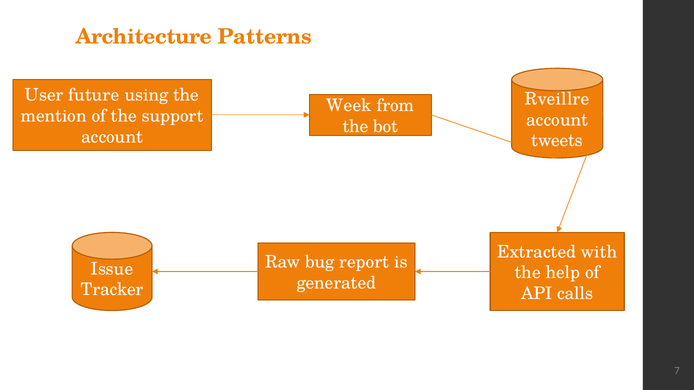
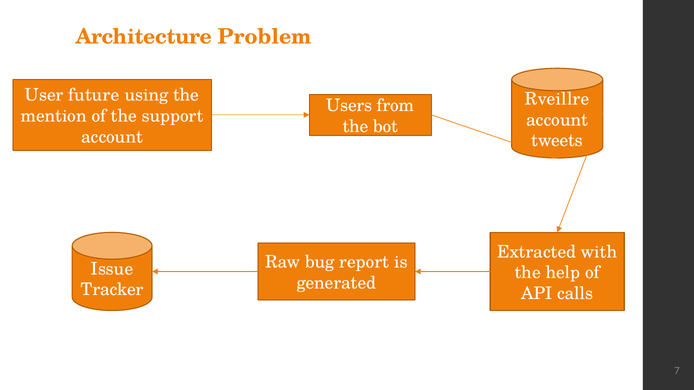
Patterns: Patterns -> Problem
Week: Week -> Users
